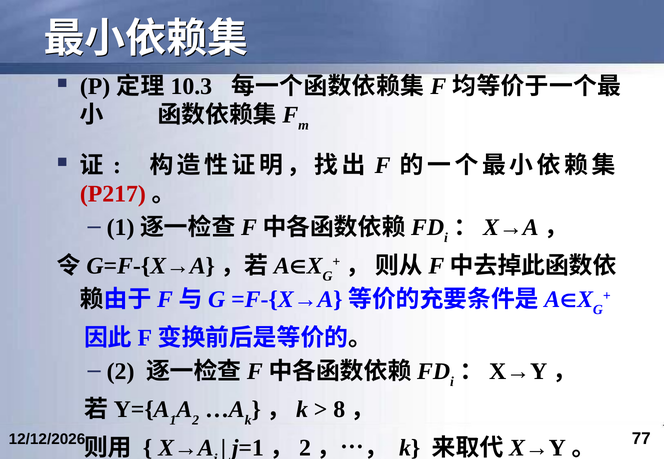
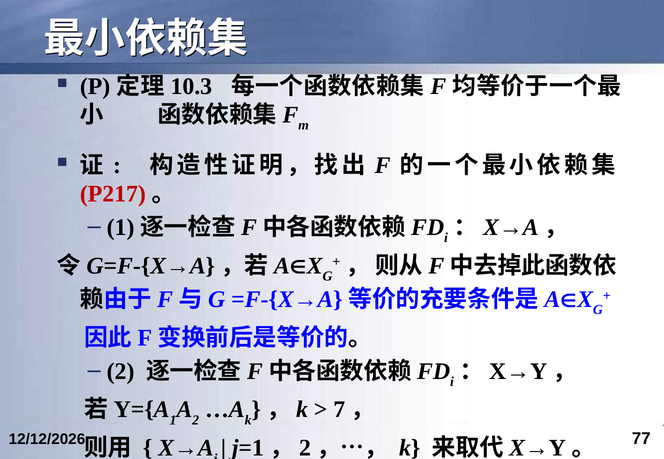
8: 8 -> 7
